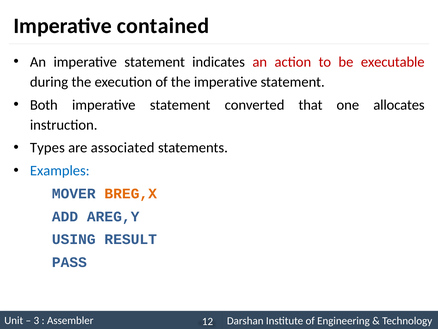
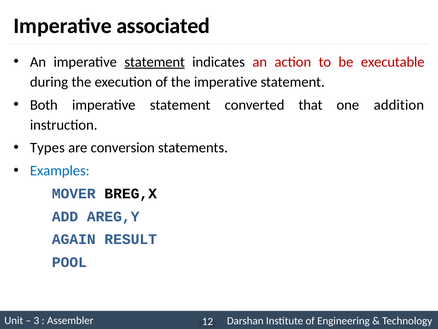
contained: contained -> associated
statement at (155, 62) underline: none -> present
allocates: allocates -> addition
associated: associated -> conversion
BREG,X colour: orange -> black
USING: USING -> AGAIN
PASS: PASS -> POOL
